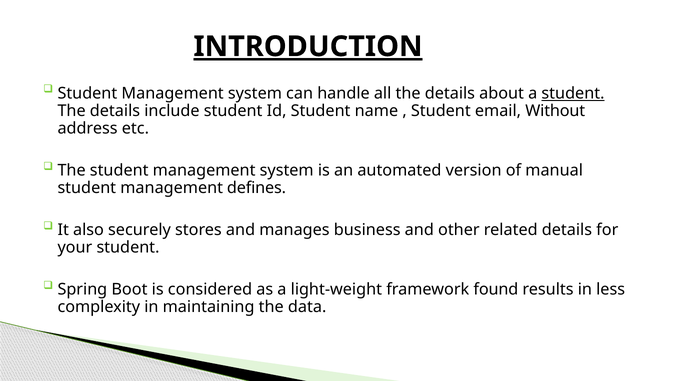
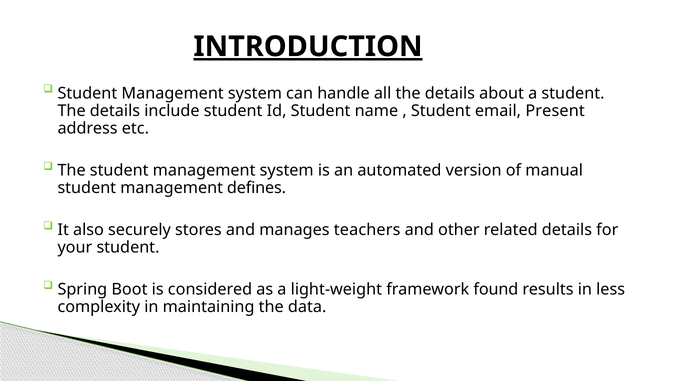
student at (573, 93) underline: present -> none
Without: Without -> Present
business: business -> teachers
